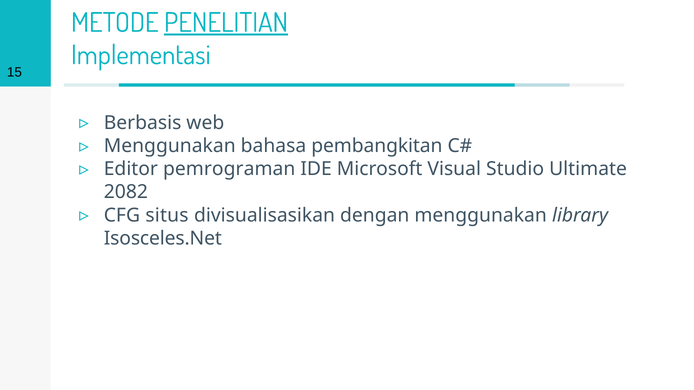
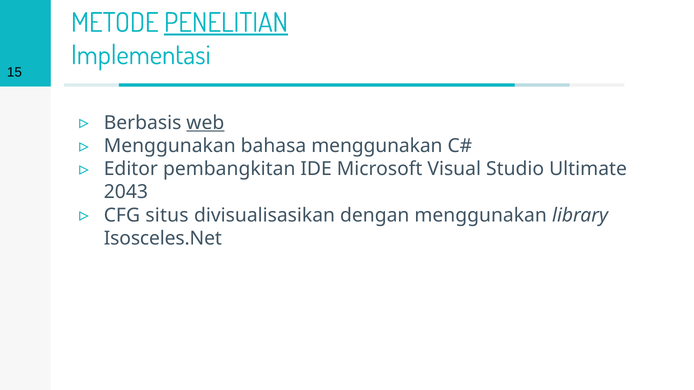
web underline: none -> present
bahasa pembangkitan: pembangkitan -> menggunakan
pemrograman: pemrograman -> pembangkitan
2082: 2082 -> 2043
